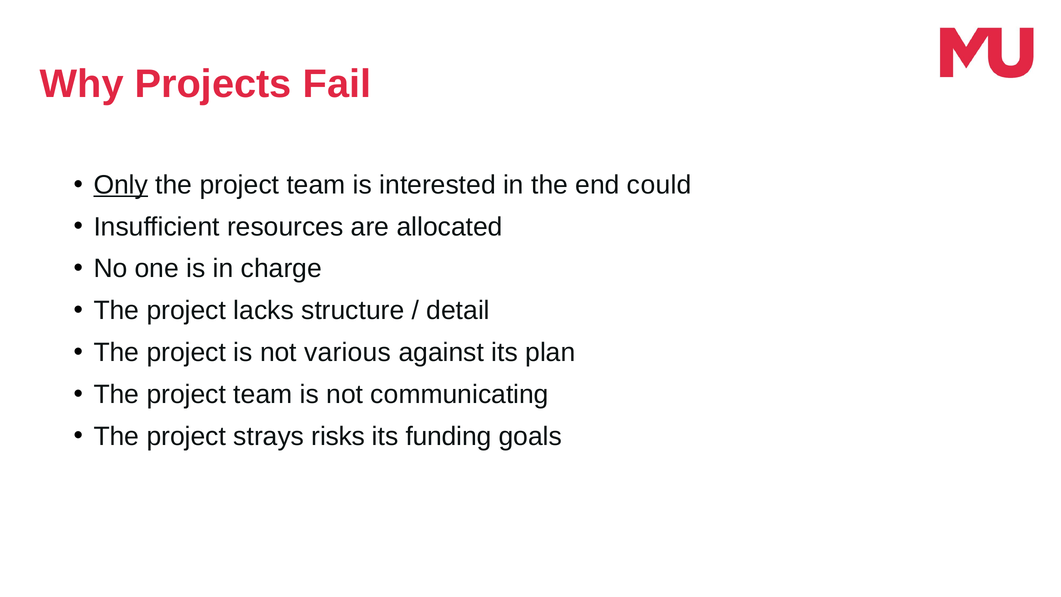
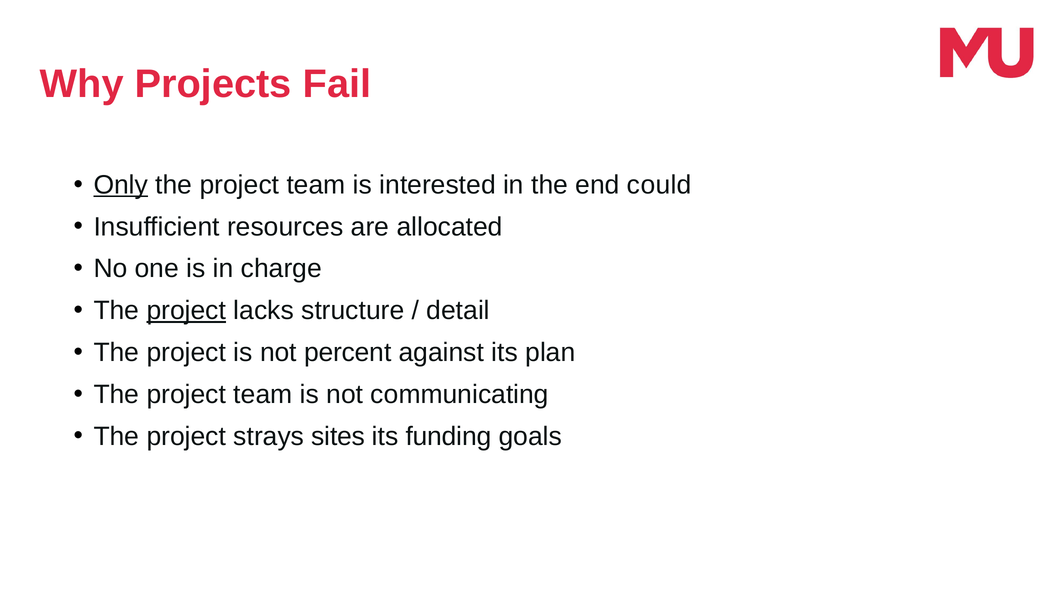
project at (186, 310) underline: none -> present
various: various -> percent
risks: risks -> sites
